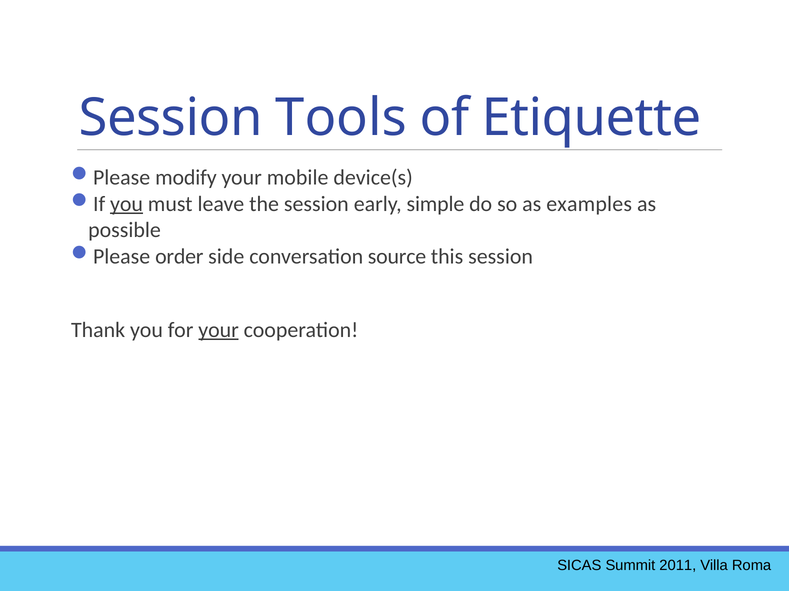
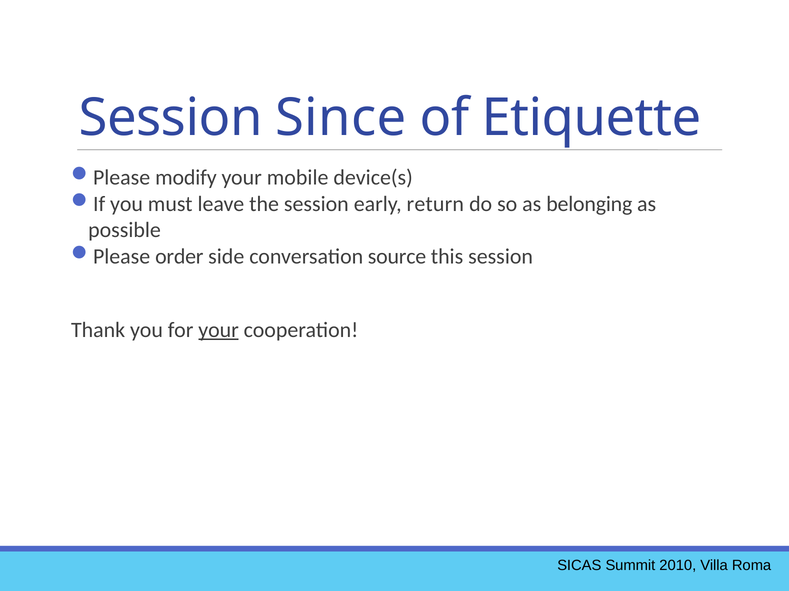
Tools: Tools -> Since
you at (126, 204) underline: present -> none
simple: simple -> return
examples: examples -> belonging
2011: 2011 -> 2010
